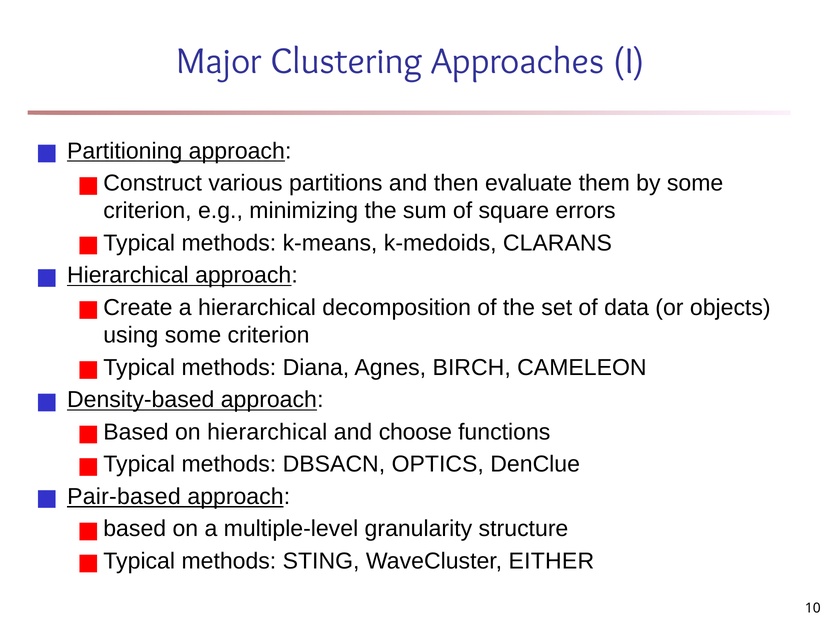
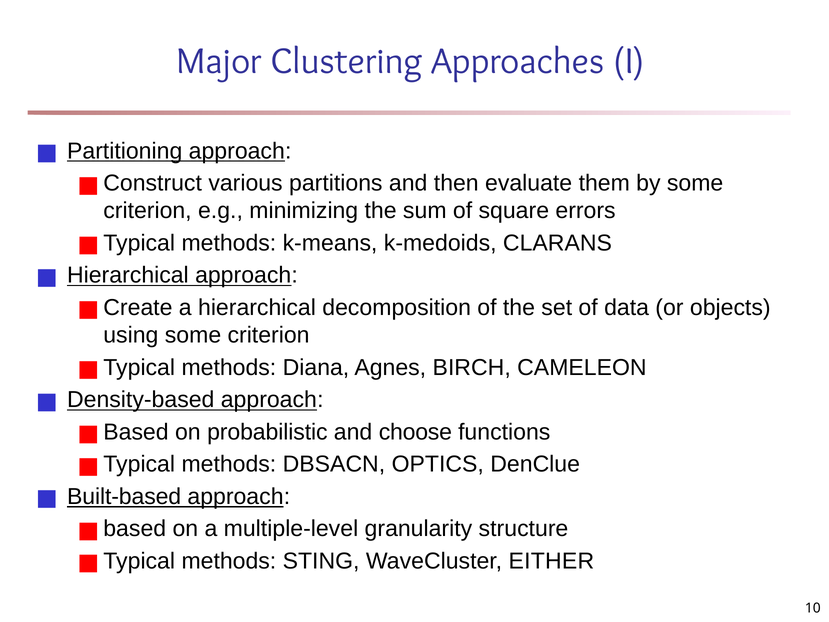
on hierarchical: hierarchical -> probabilistic
Pair-based: Pair-based -> Built-based
